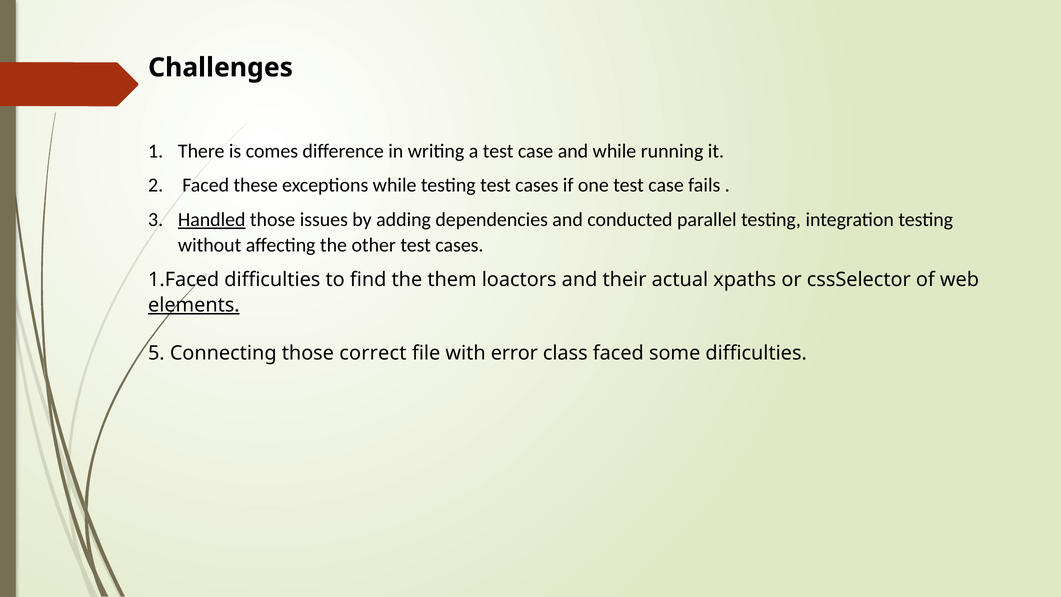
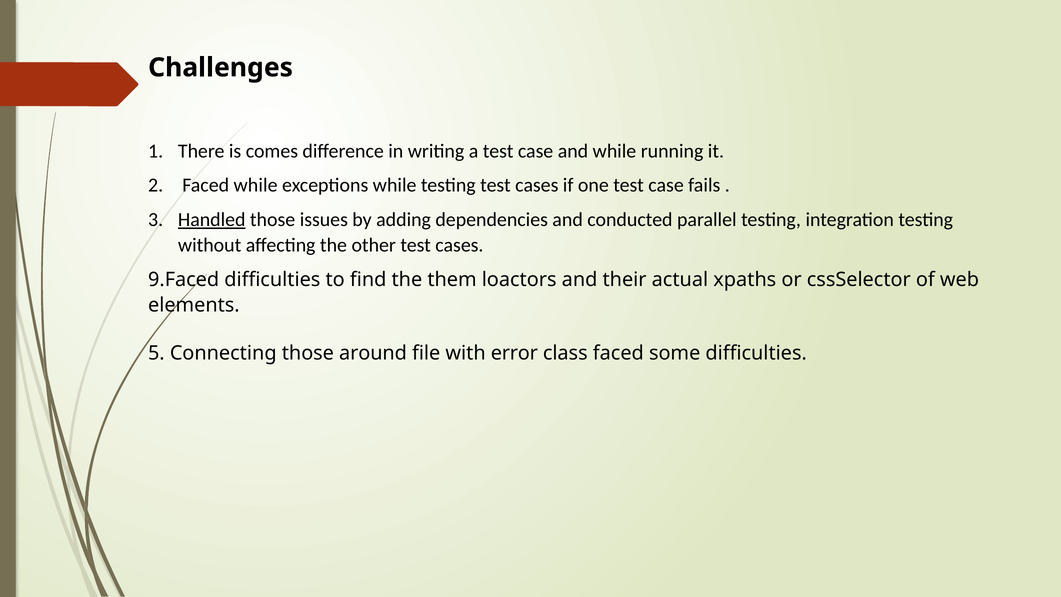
Faced these: these -> while
1.Faced: 1.Faced -> 9.Faced
elements underline: present -> none
correct: correct -> around
